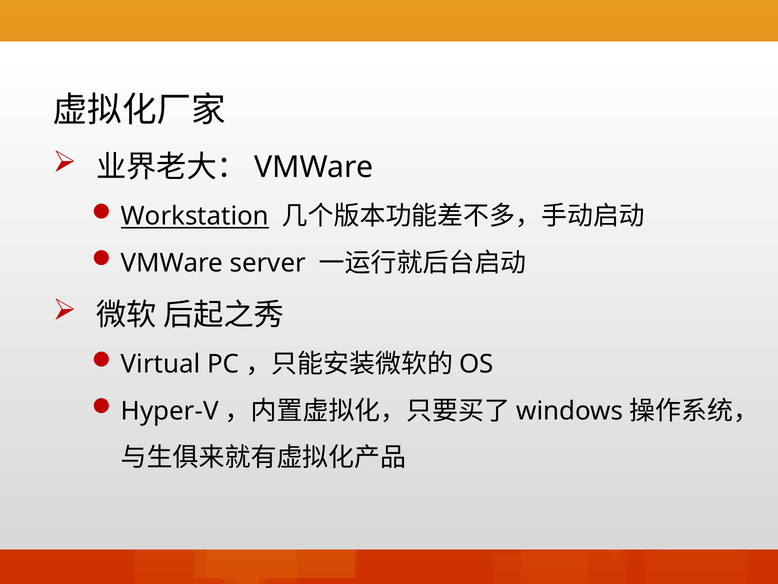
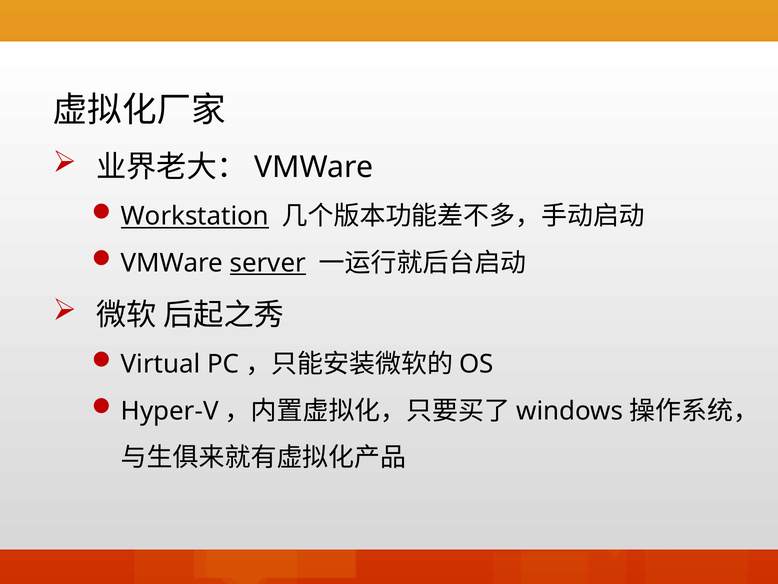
server underline: none -> present
